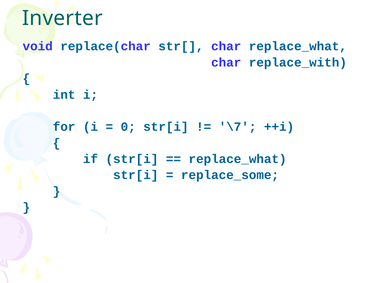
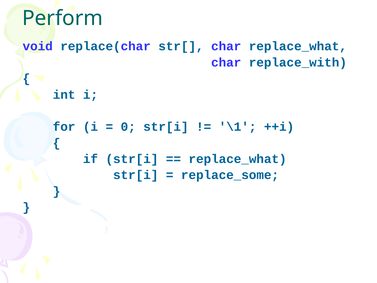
Inverter: Inverter -> Perform
\7: \7 -> \1
